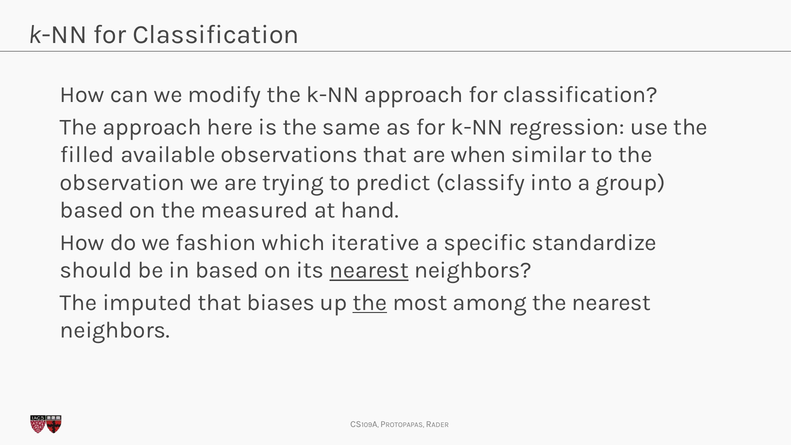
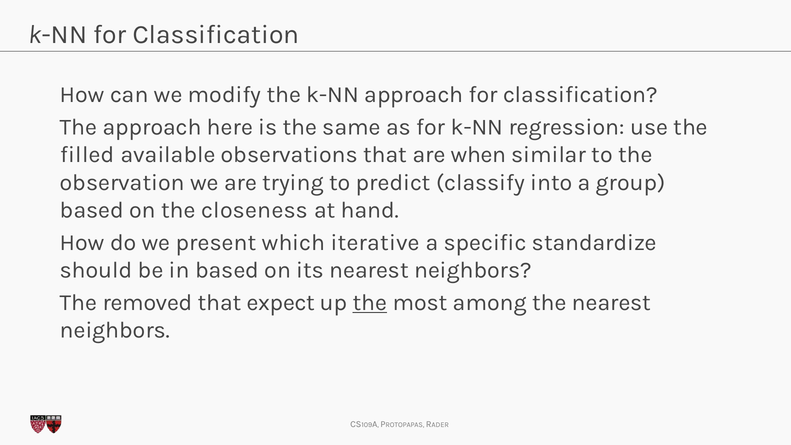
measured: measured -> closeness
fashion: fashion -> present
nearest at (369, 270) underline: present -> none
imputed: imputed -> removed
biases: biases -> expect
